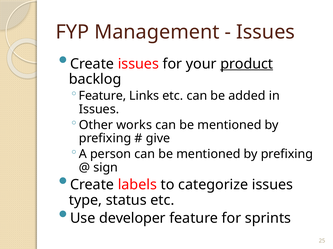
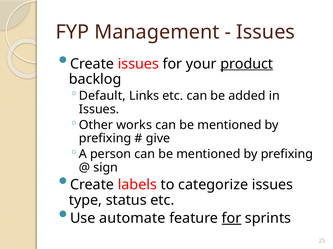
Feature at (102, 96): Feature -> Default
developer: developer -> automate
for at (231, 219) underline: none -> present
